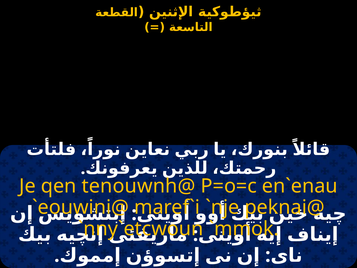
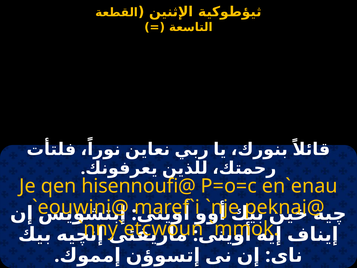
tenouwnh@: tenouwnh@ -> hisennoufi@
